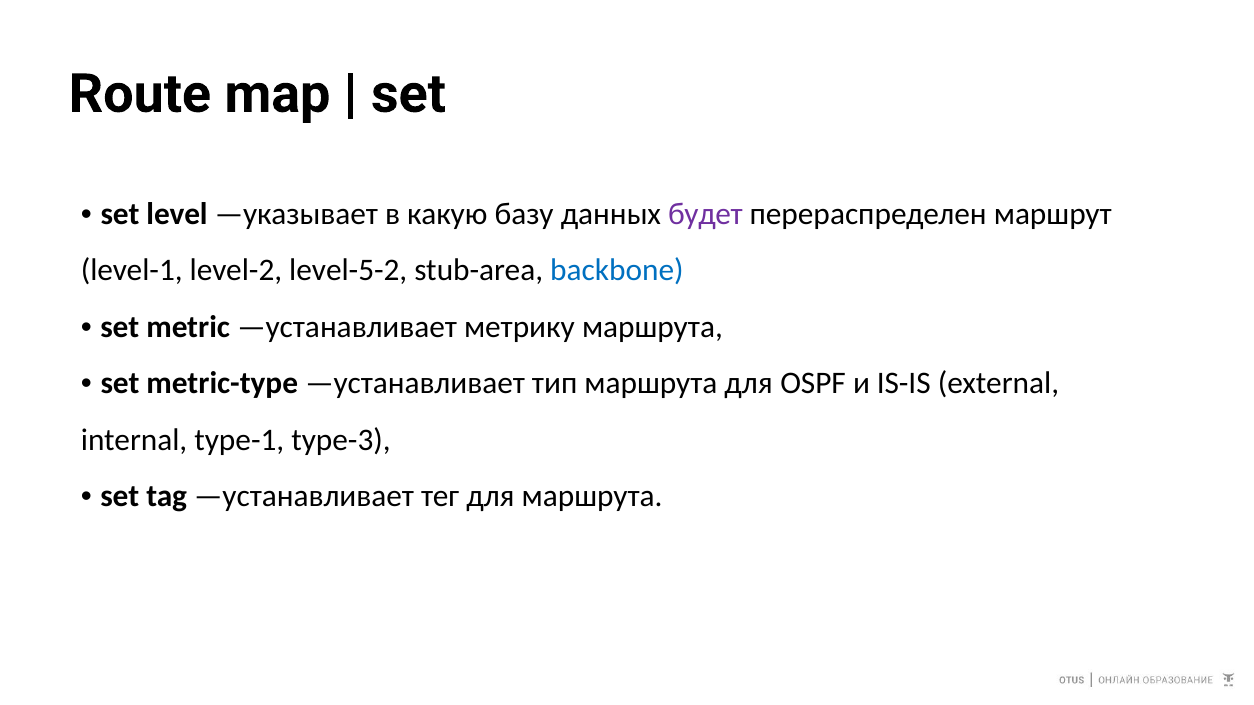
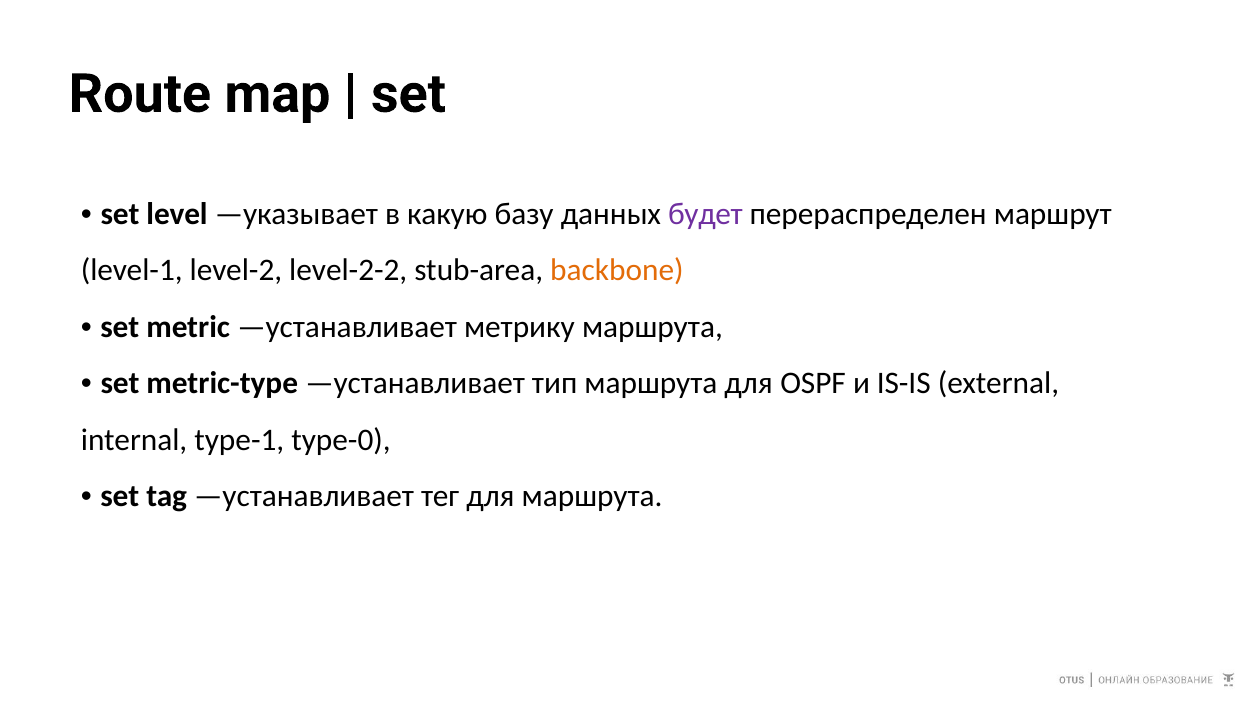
level-5-2: level-5-2 -> level-2-2
backbone colour: blue -> orange
type-3: type-3 -> type-0
